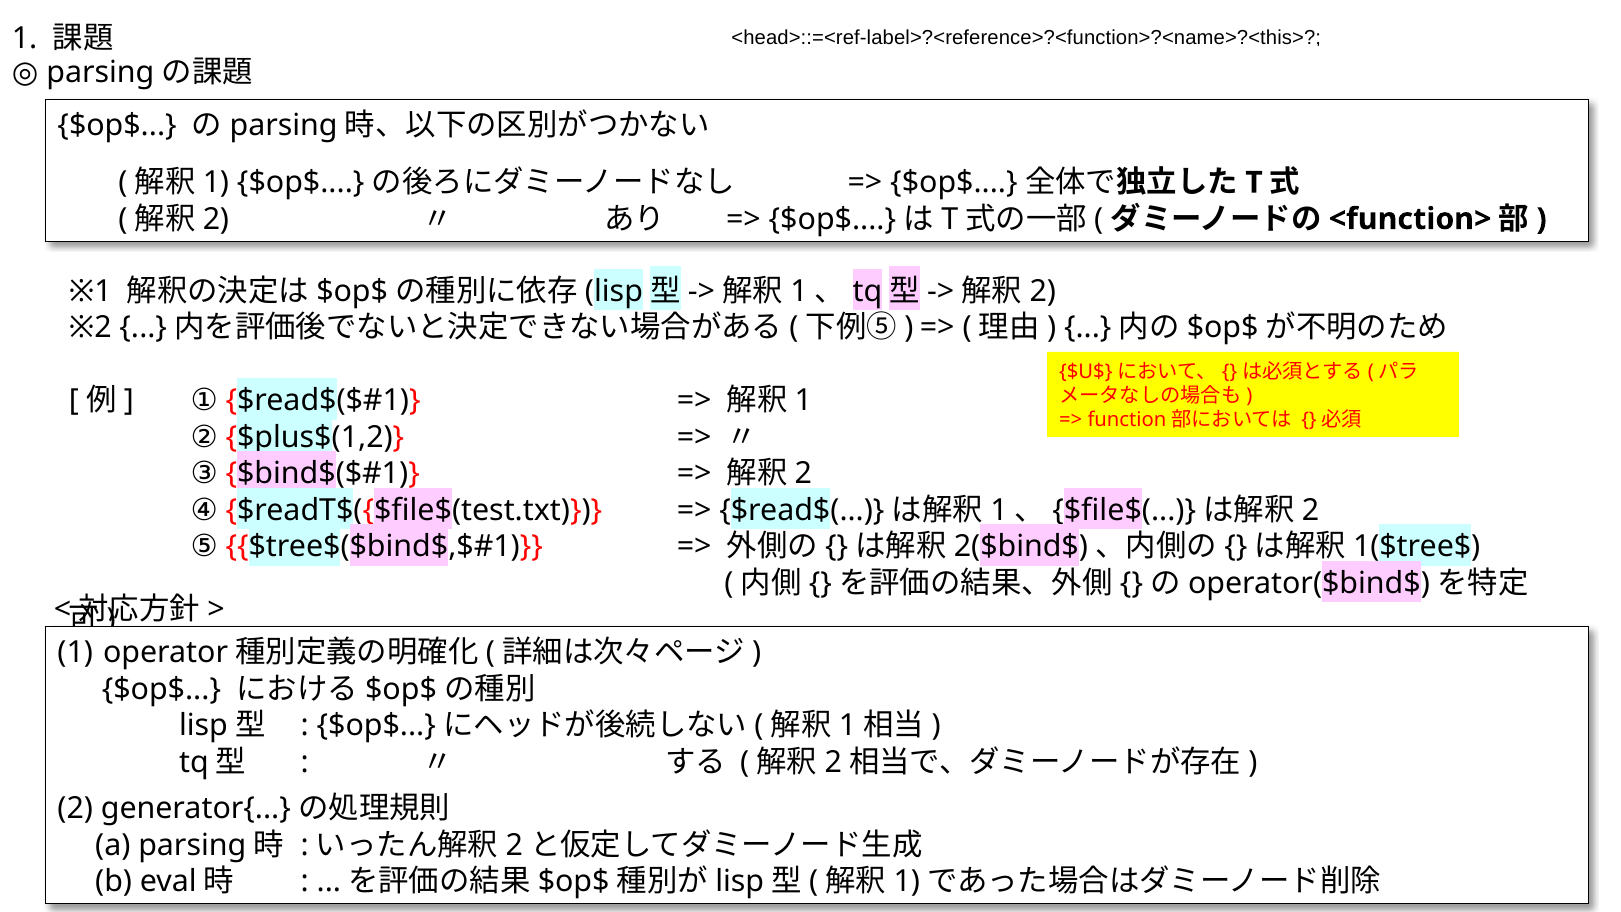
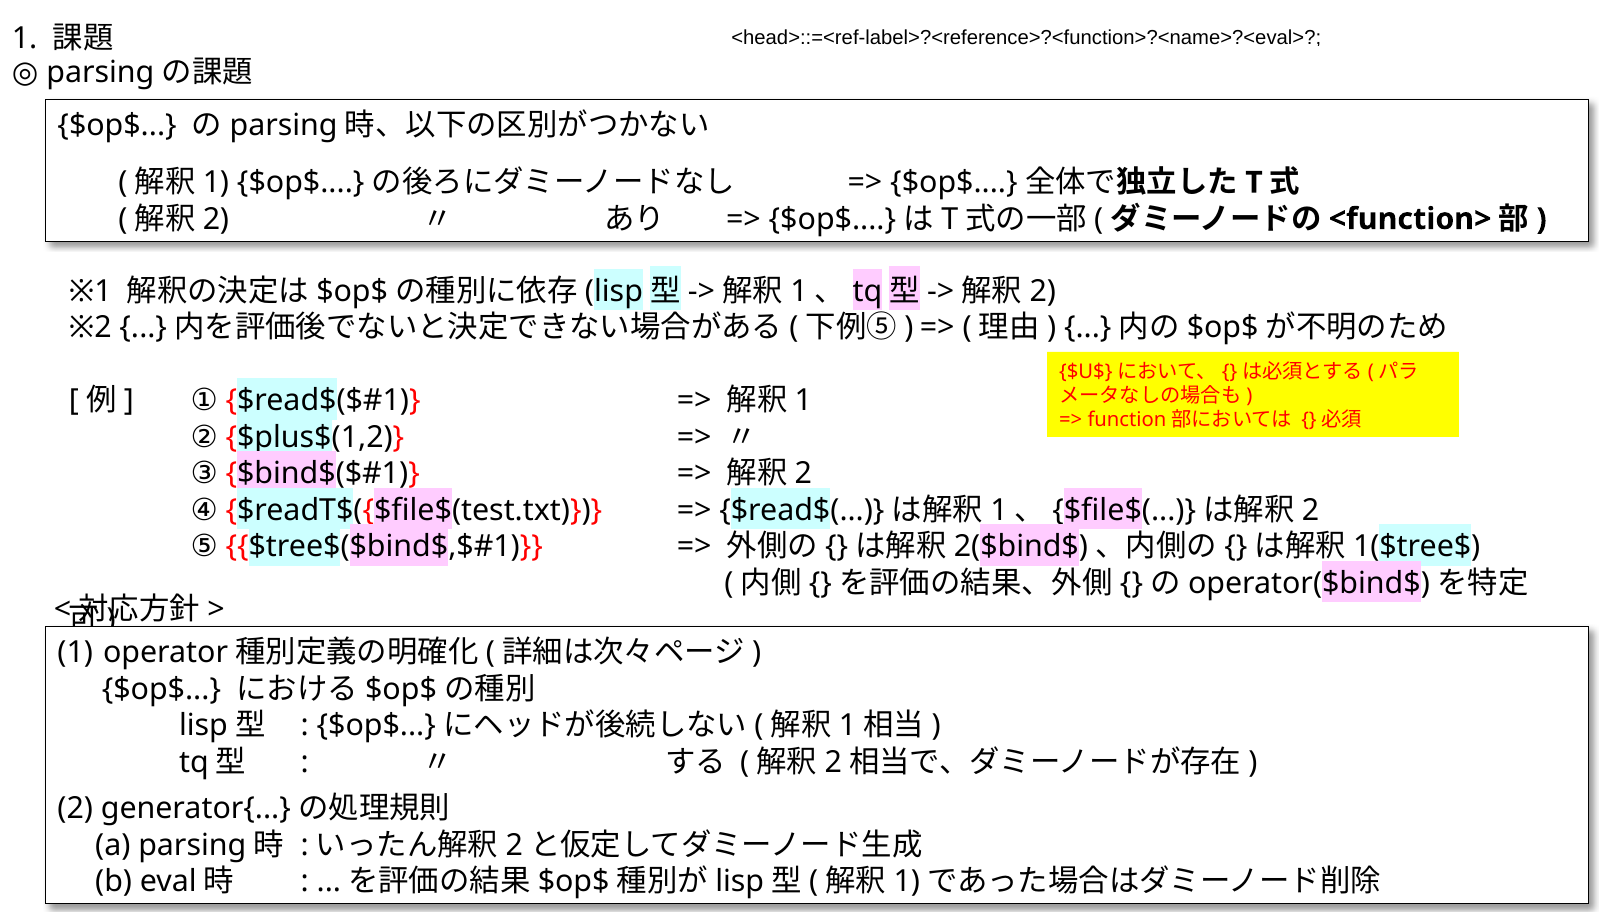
<head>::=<ref-label>?<reference>?<function>?<name>?<this>: <head>::=<ref-label>?<reference>?<function>?<name>?<this> -> <head>::=<ref-label>?<reference>?<function>?<name>?<eval>
